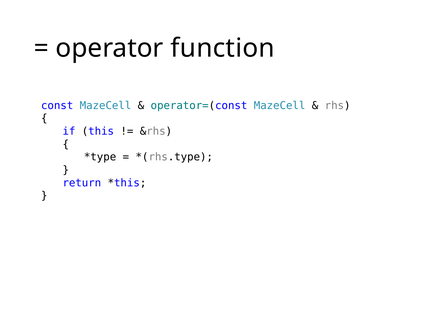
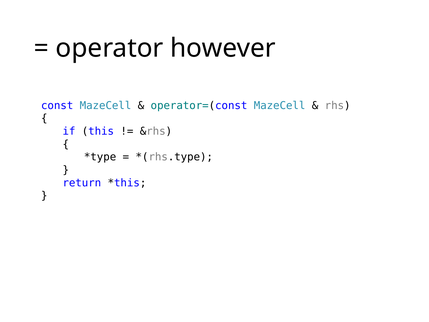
function: function -> however
